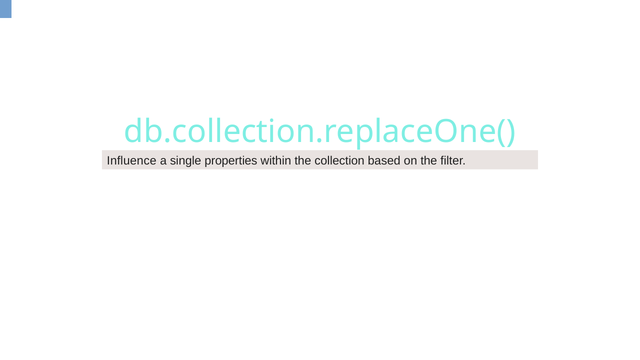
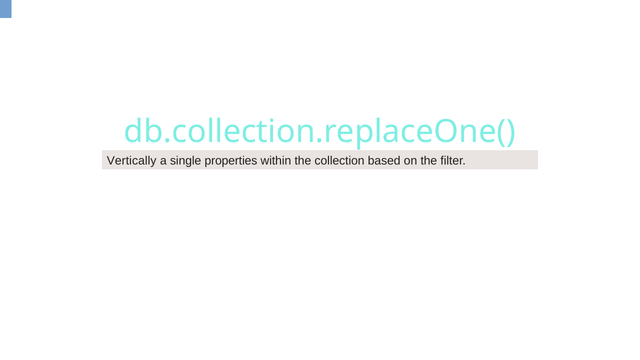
Influence: Influence -> Vertically
